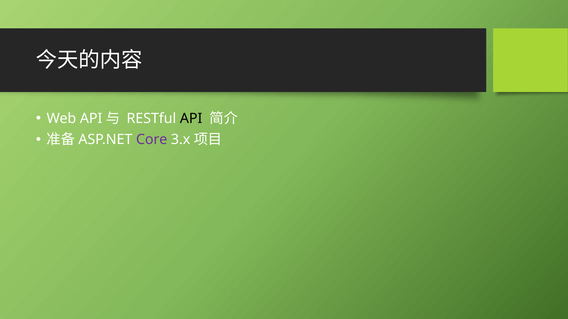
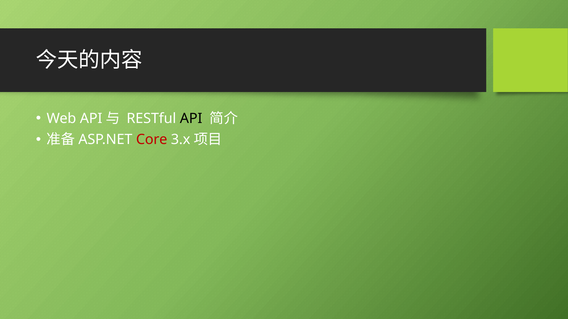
Core colour: purple -> red
